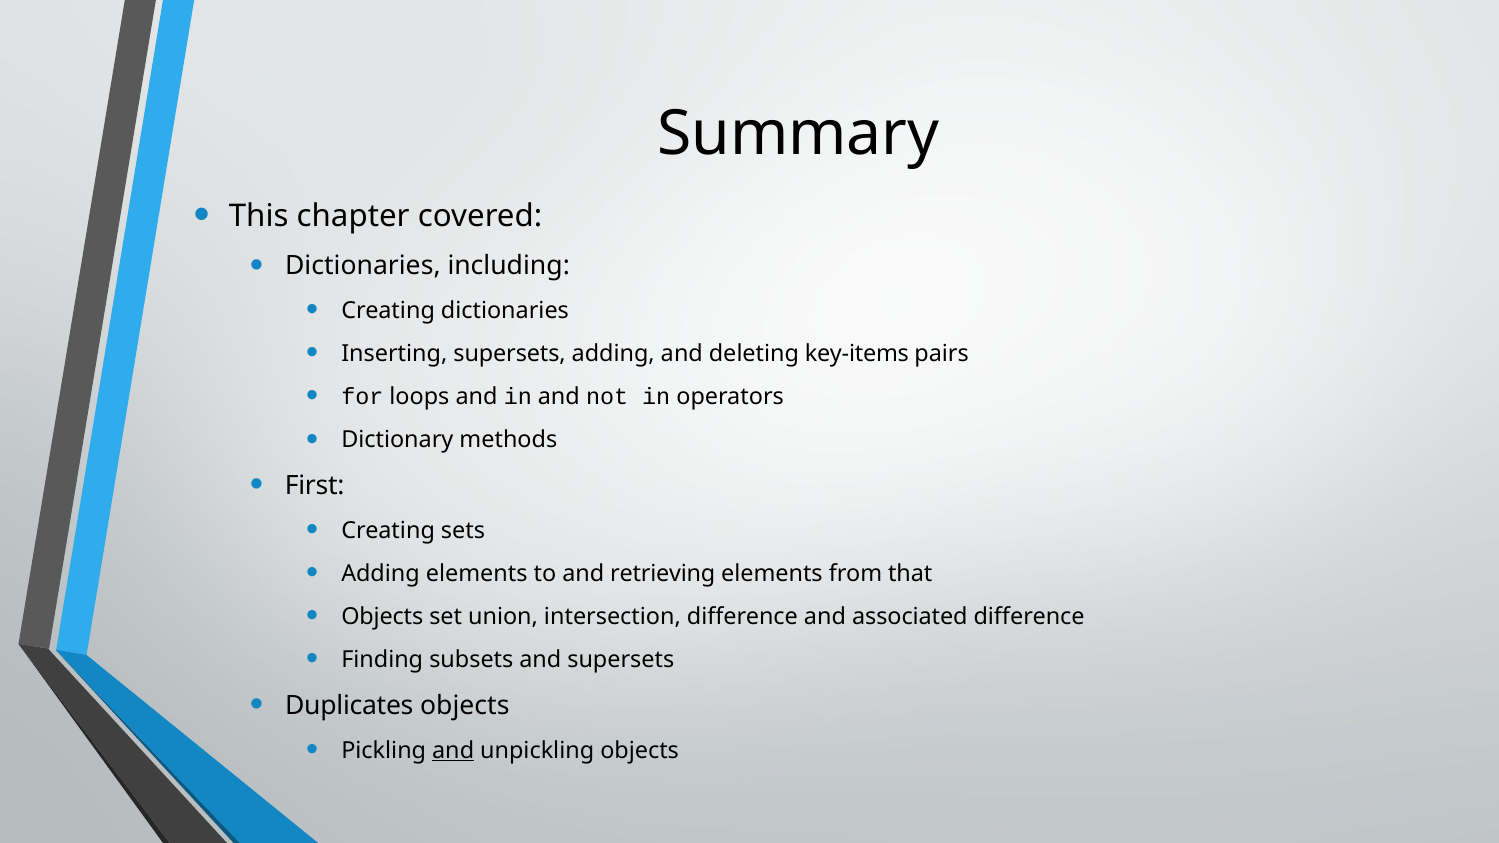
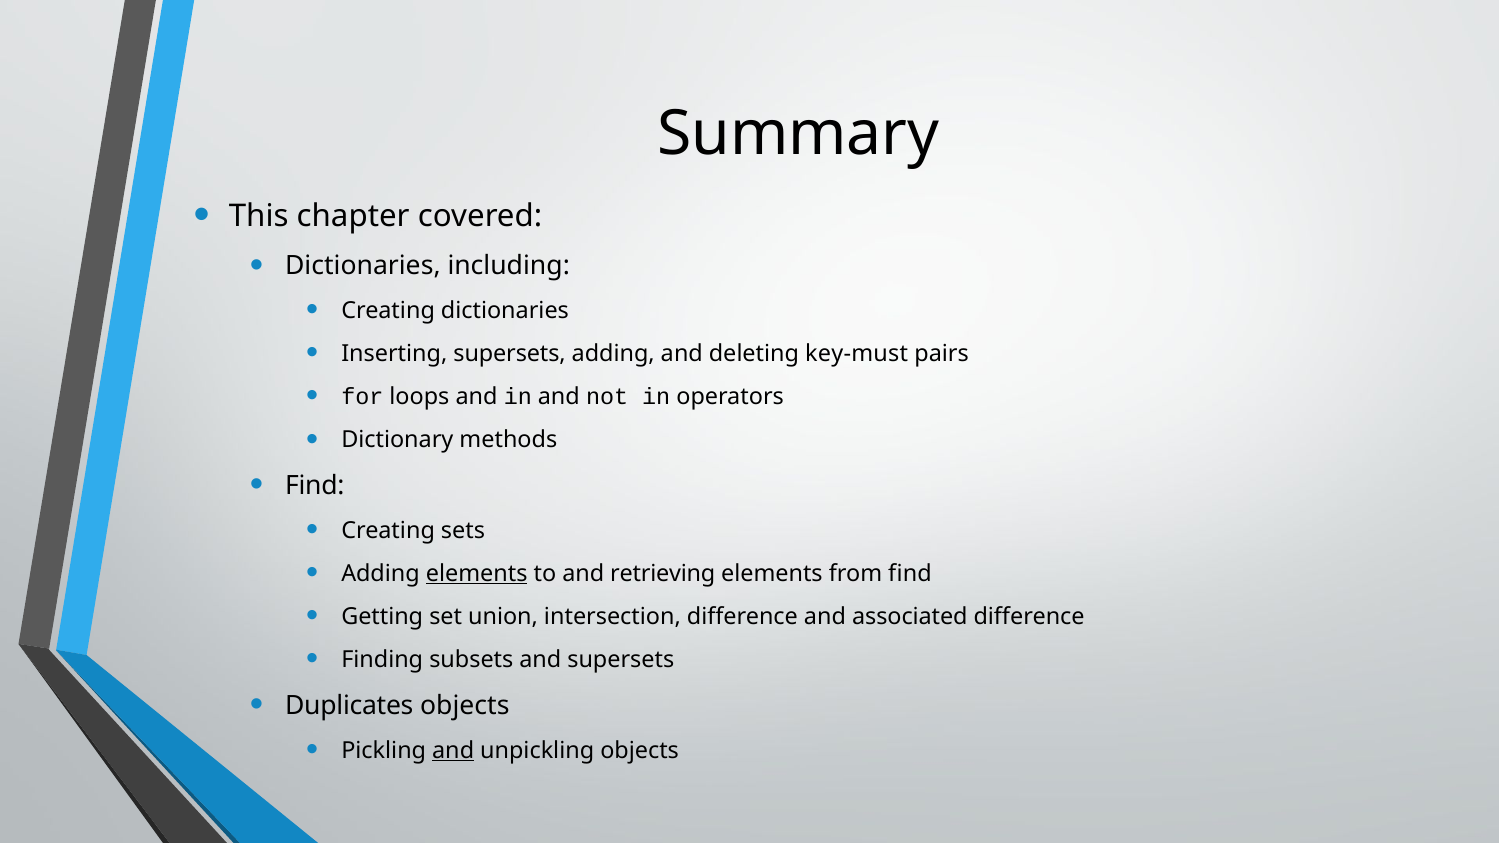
key-items: key-items -> key-must
First at (315, 486): First -> Find
elements at (477, 574) underline: none -> present
from that: that -> find
Objects at (382, 617): Objects -> Getting
